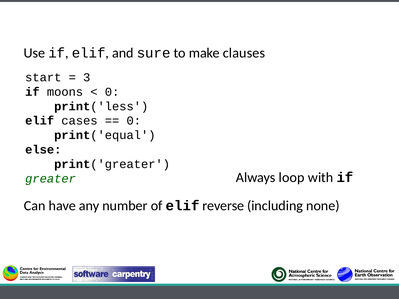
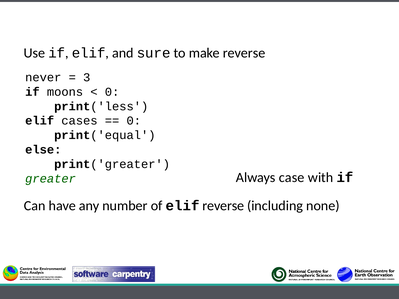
make clauses: clauses -> reverse
start: start -> never
loop: loop -> case
